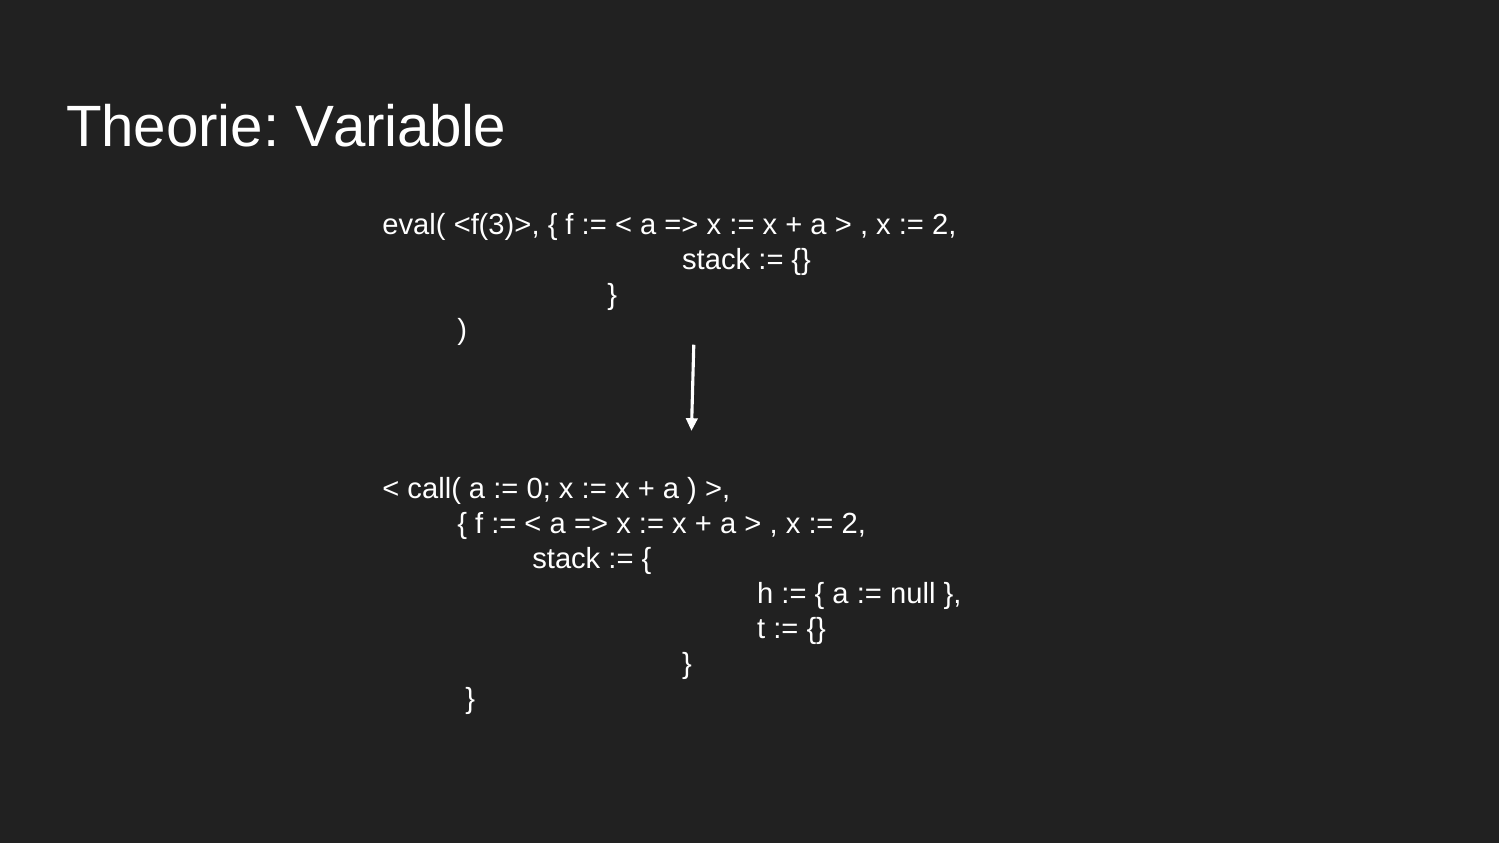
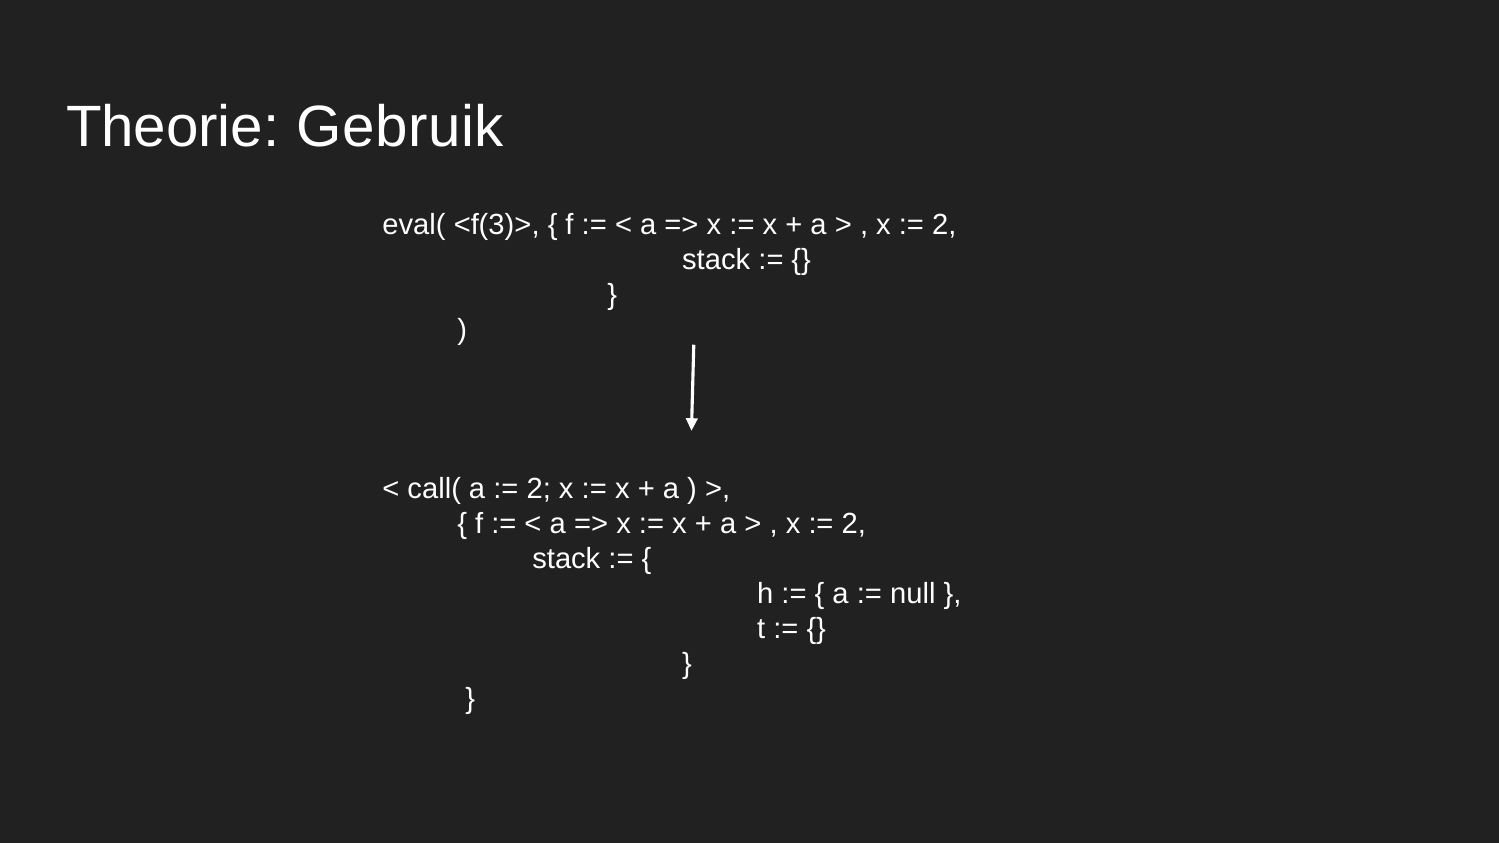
Variable: Variable -> Gebruik
0 at (539, 489): 0 -> 2
